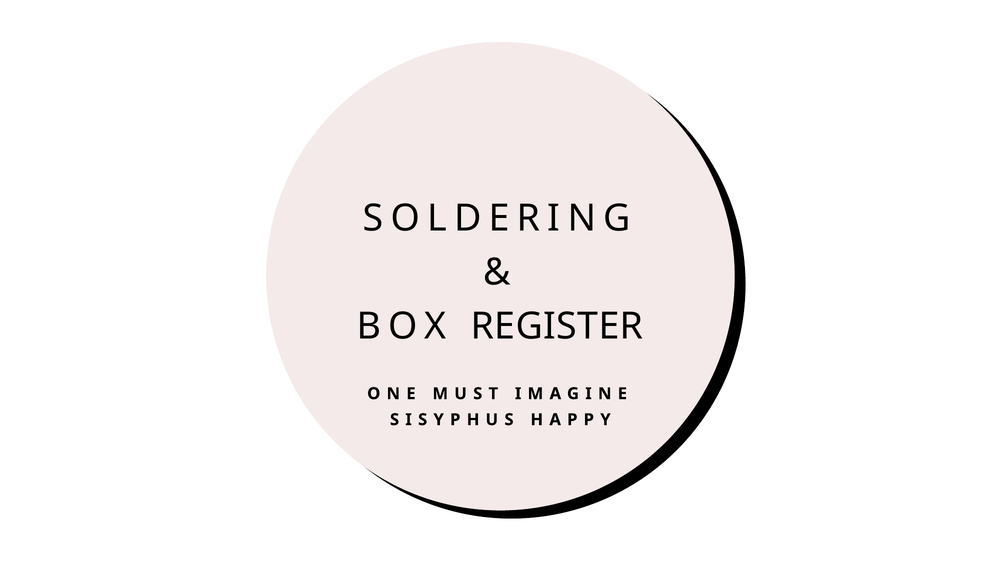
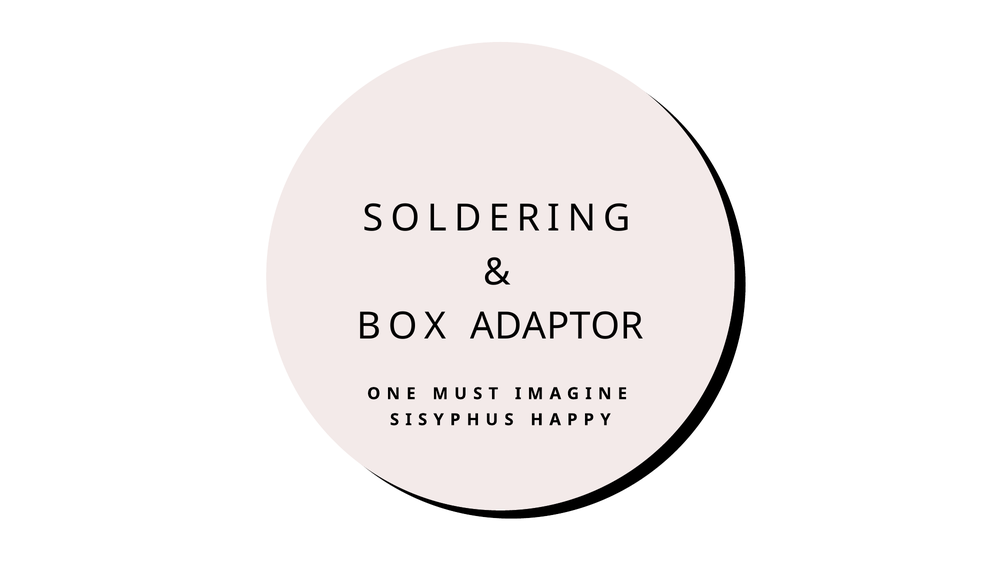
REGISTER: REGISTER -> ADAPTOR
